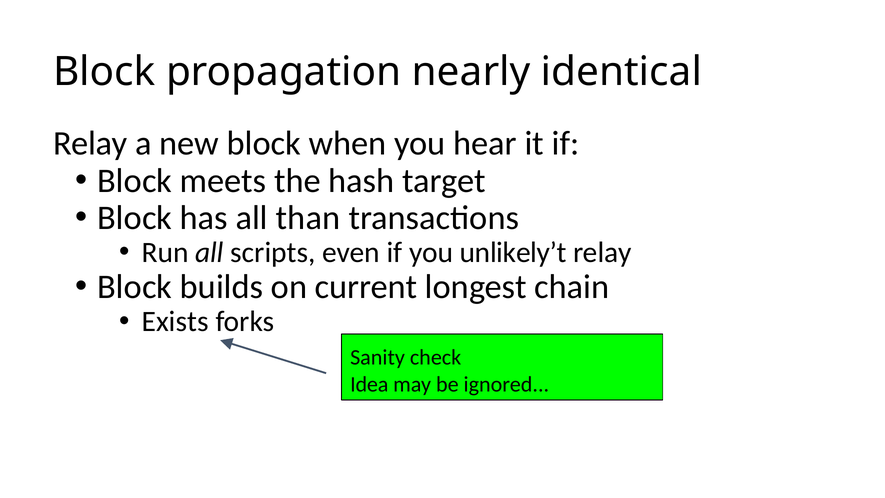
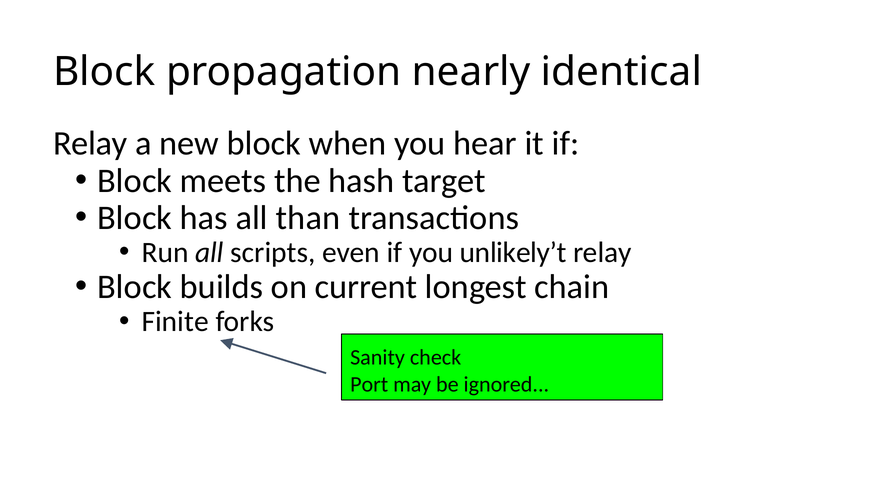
Exists: Exists -> Finite
Idea: Idea -> Port
